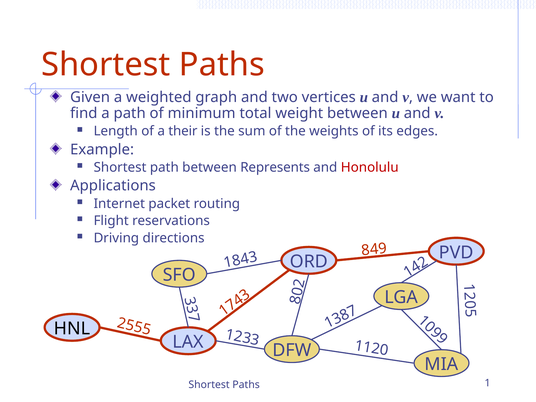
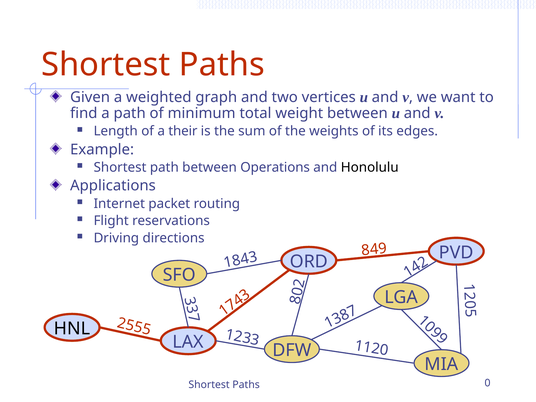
Represents: Represents -> Operations
Honolulu colour: red -> black
Paths 1: 1 -> 0
